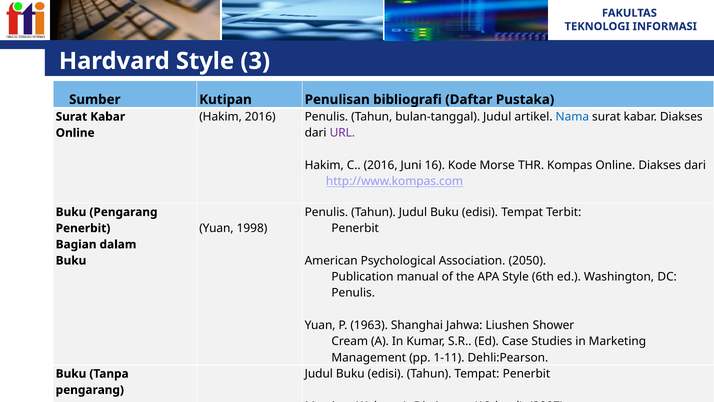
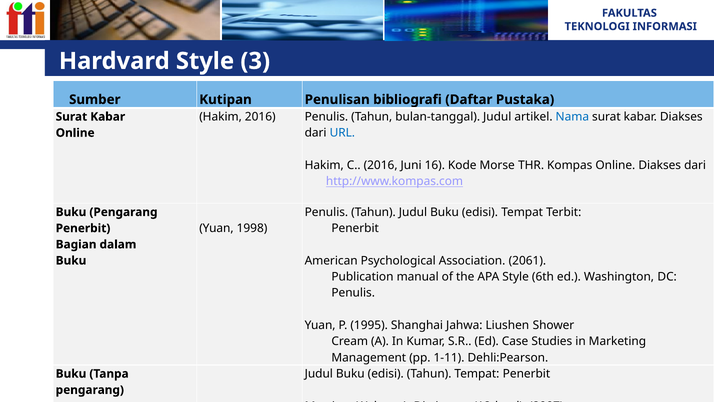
URL colour: purple -> blue
2050: 2050 -> 2061
1963: 1963 -> 1995
